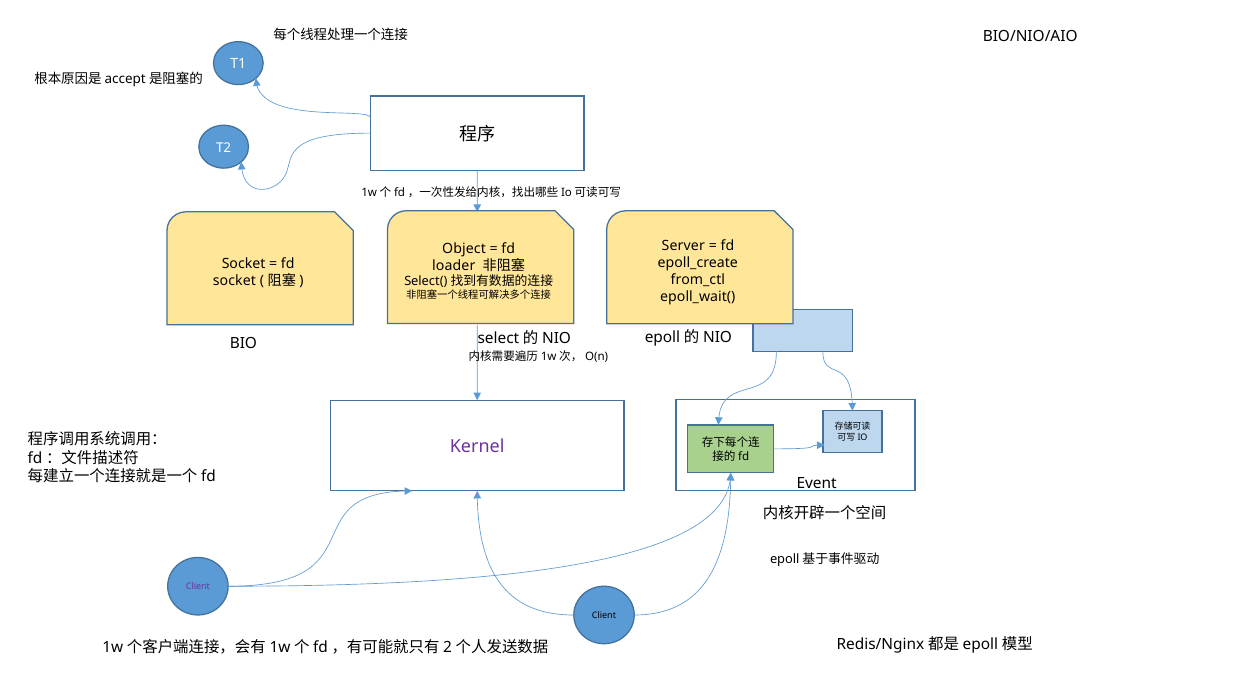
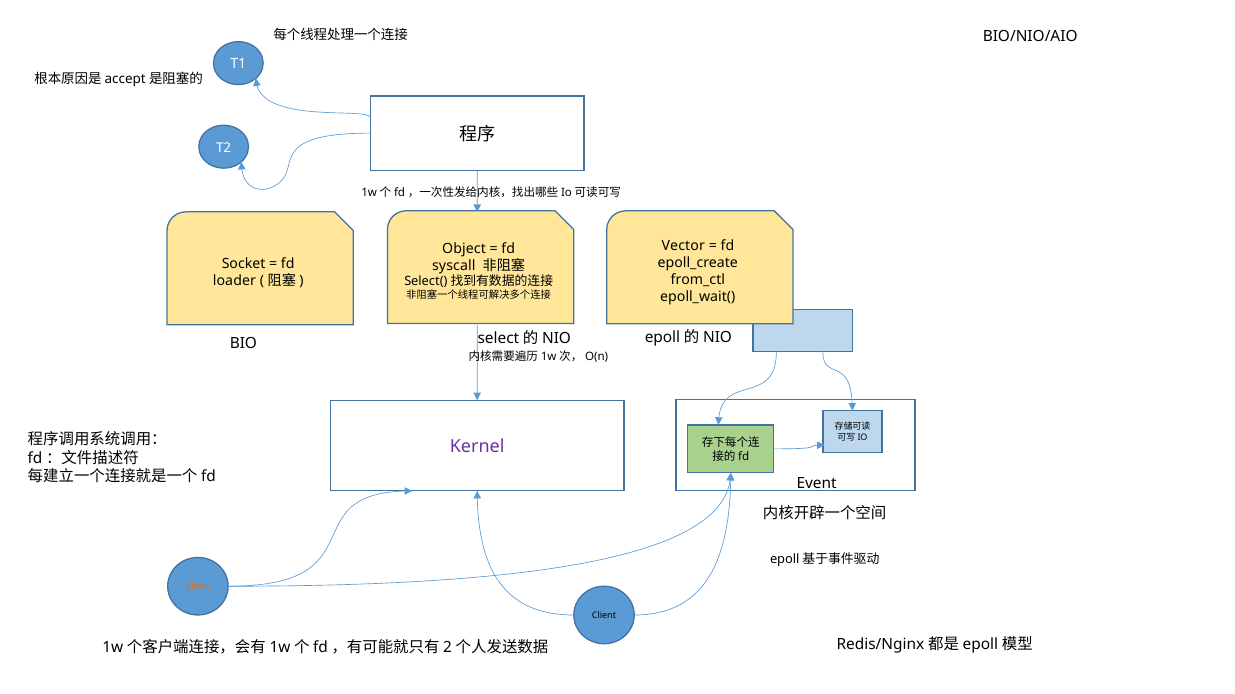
Server: Server -> Vector
loader: loader -> syscall
socket at (234, 281): socket -> loader
Client at (198, 587) colour: purple -> orange
